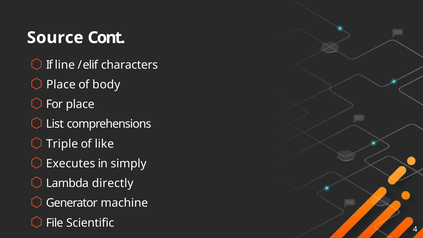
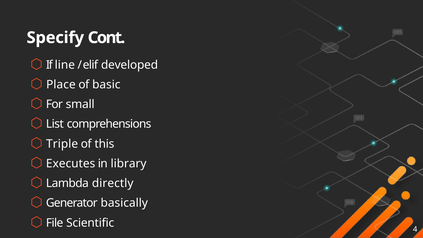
Source: Source -> Specify
characters: characters -> developed
body: body -> basic
For place: place -> small
like: like -> this
simply: simply -> library
machine: machine -> basically
